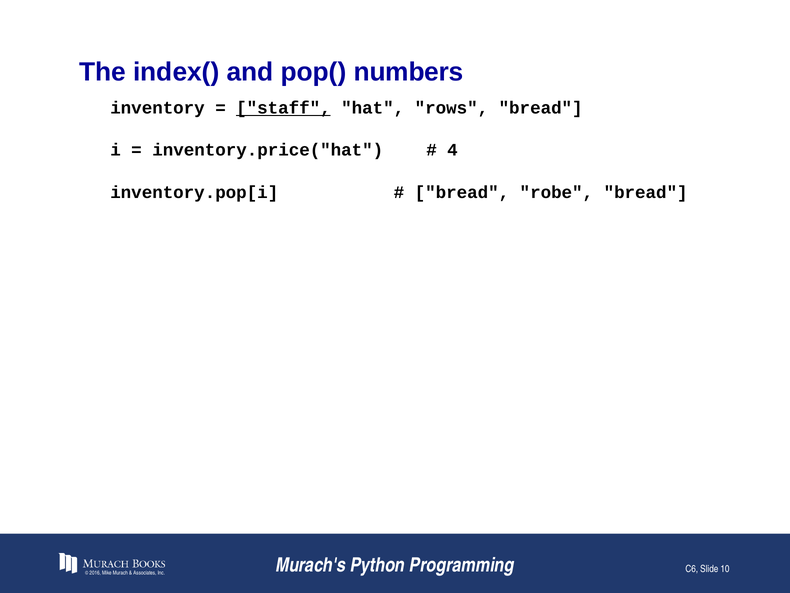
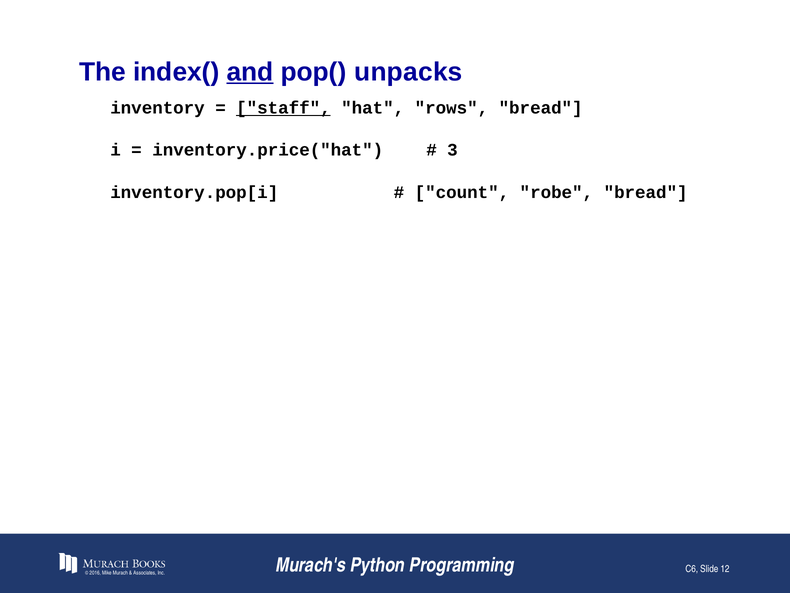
and underline: none -> present
numbers: numbers -> unpacks
4: 4 -> 3
bread at (462, 192): bread -> count
10: 10 -> 12
